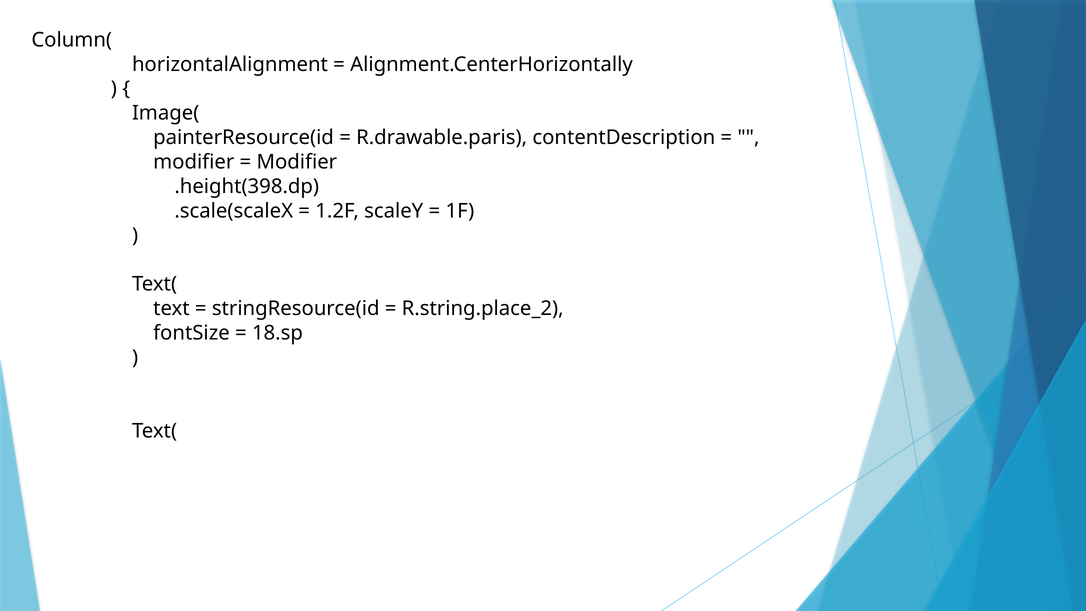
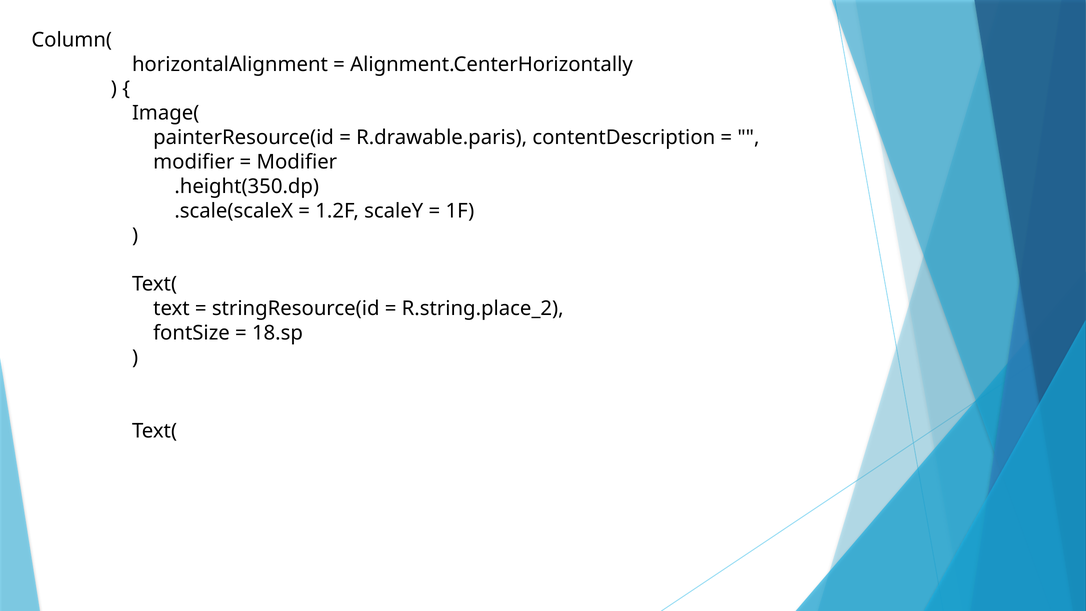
.height(398.dp: .height(398.dp -> .height(350.dp
